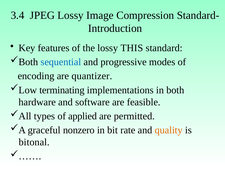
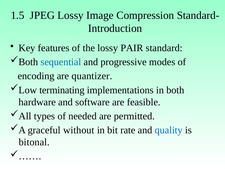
3.4: 3.4 -> 1.5
THIS: THIS -> PAIR
applied: applied -> needed
nonzero: nonzero -> without
quality colour: orange -> blue
